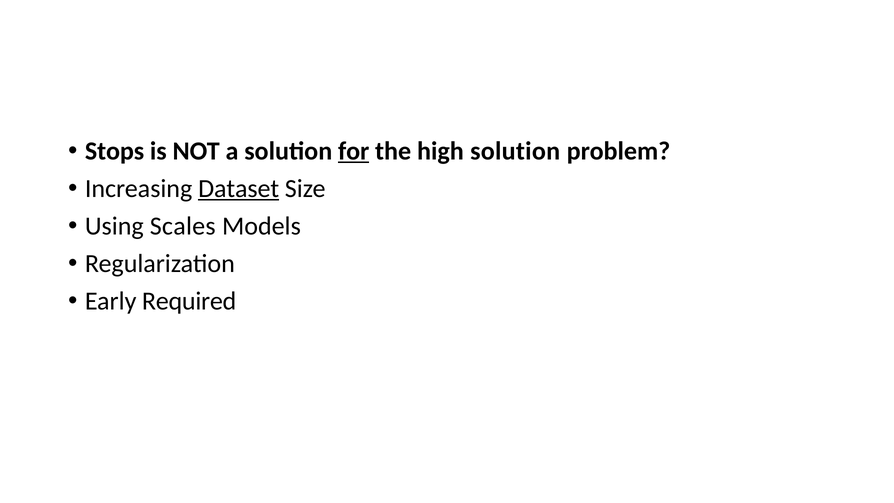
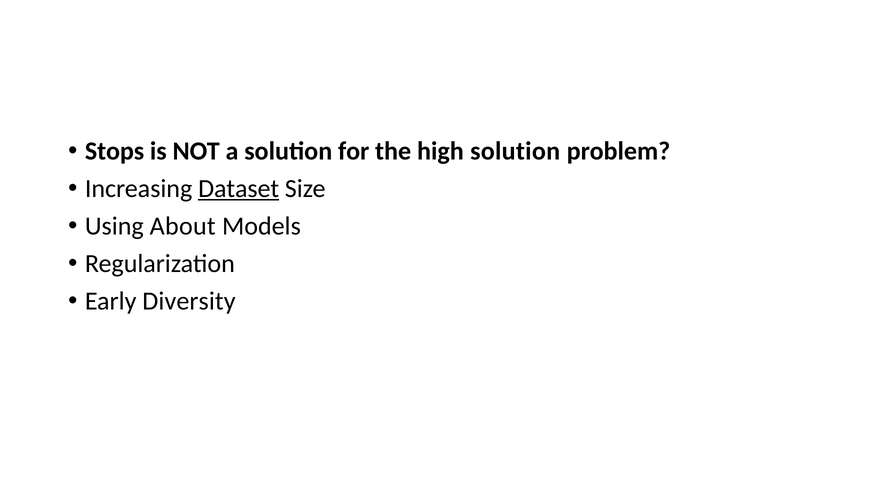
for underline: present -> none
Scales: Scales -> About
Required: Required -> Diversity
